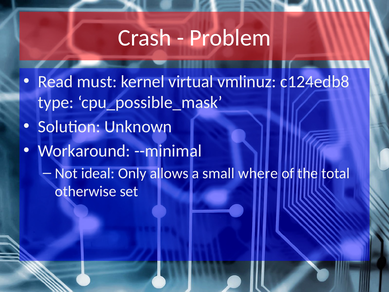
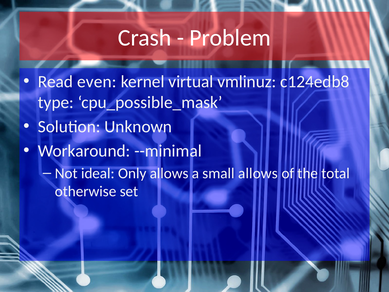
must: must -> even
small where: where -> allows
